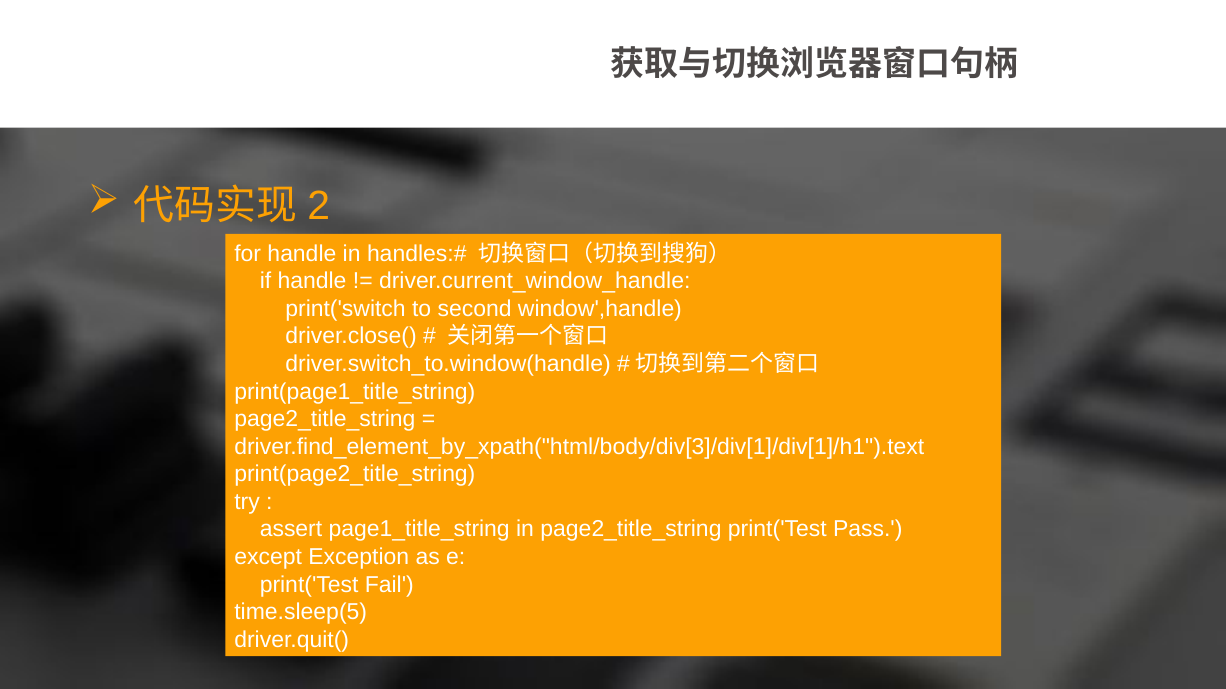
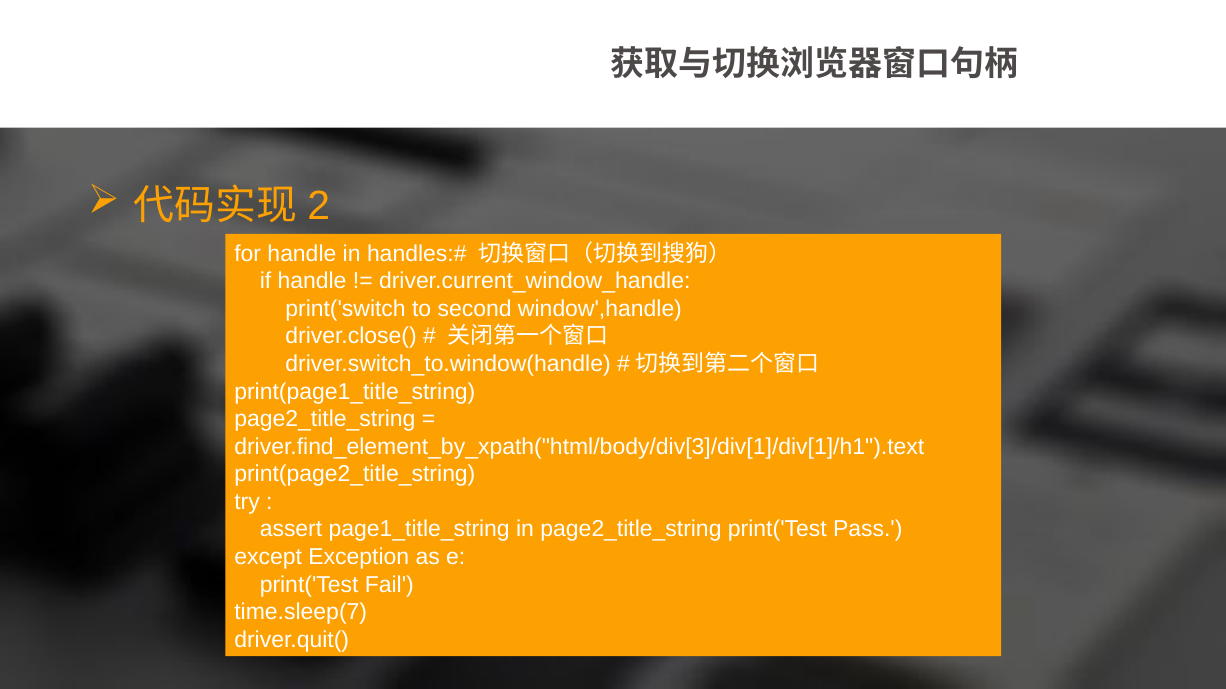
time.sleep(5: time.sleep(5 -> time.sleep(7
